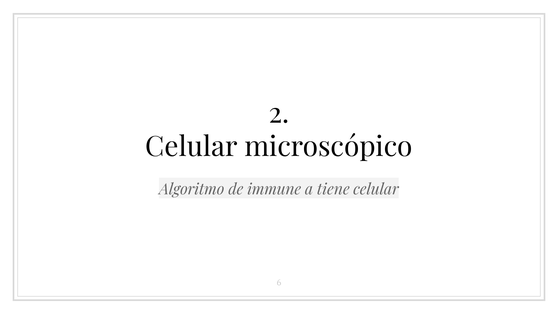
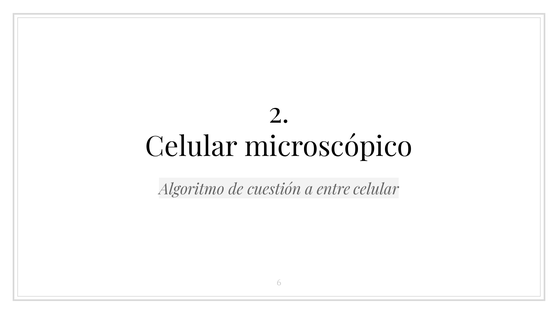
immune: immune -> cuestión
tiene: tiene -> entre
